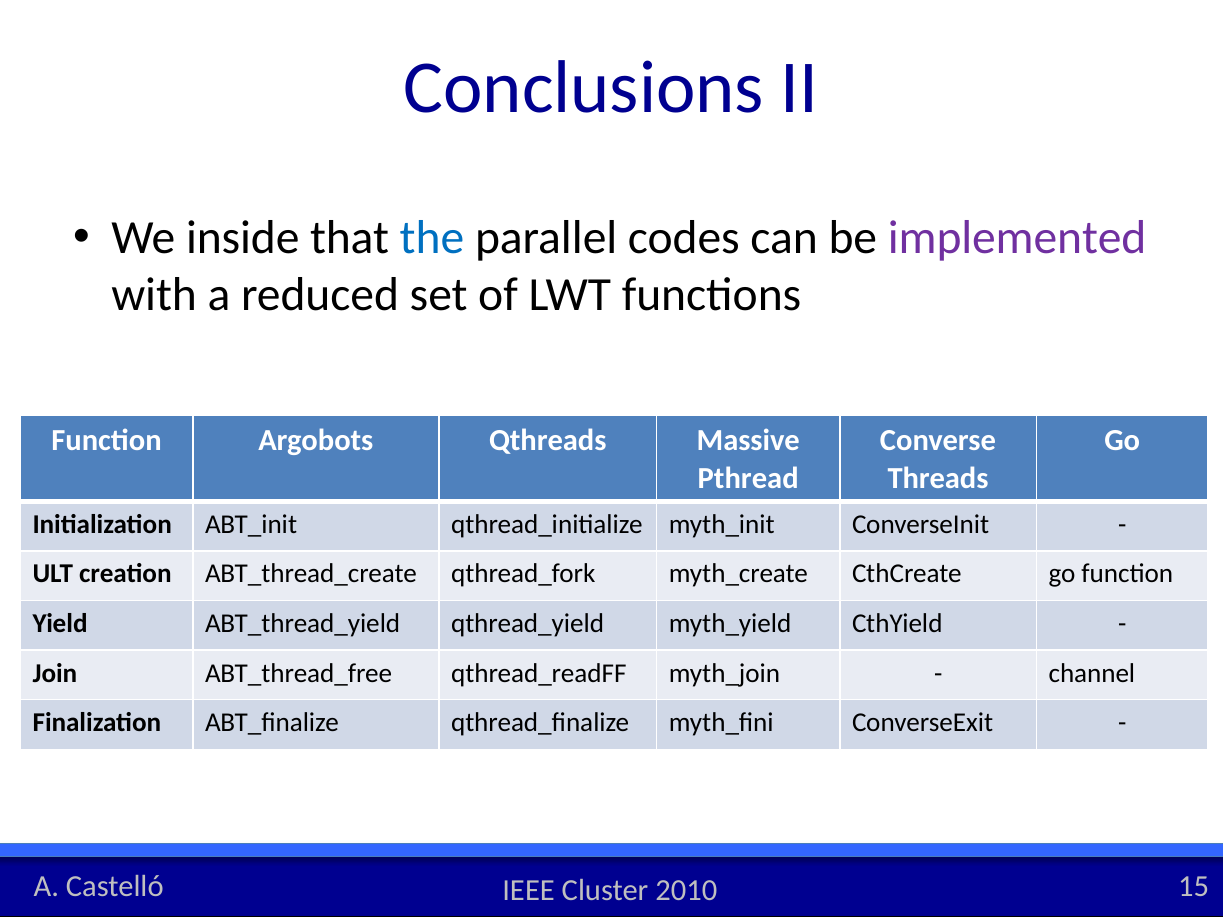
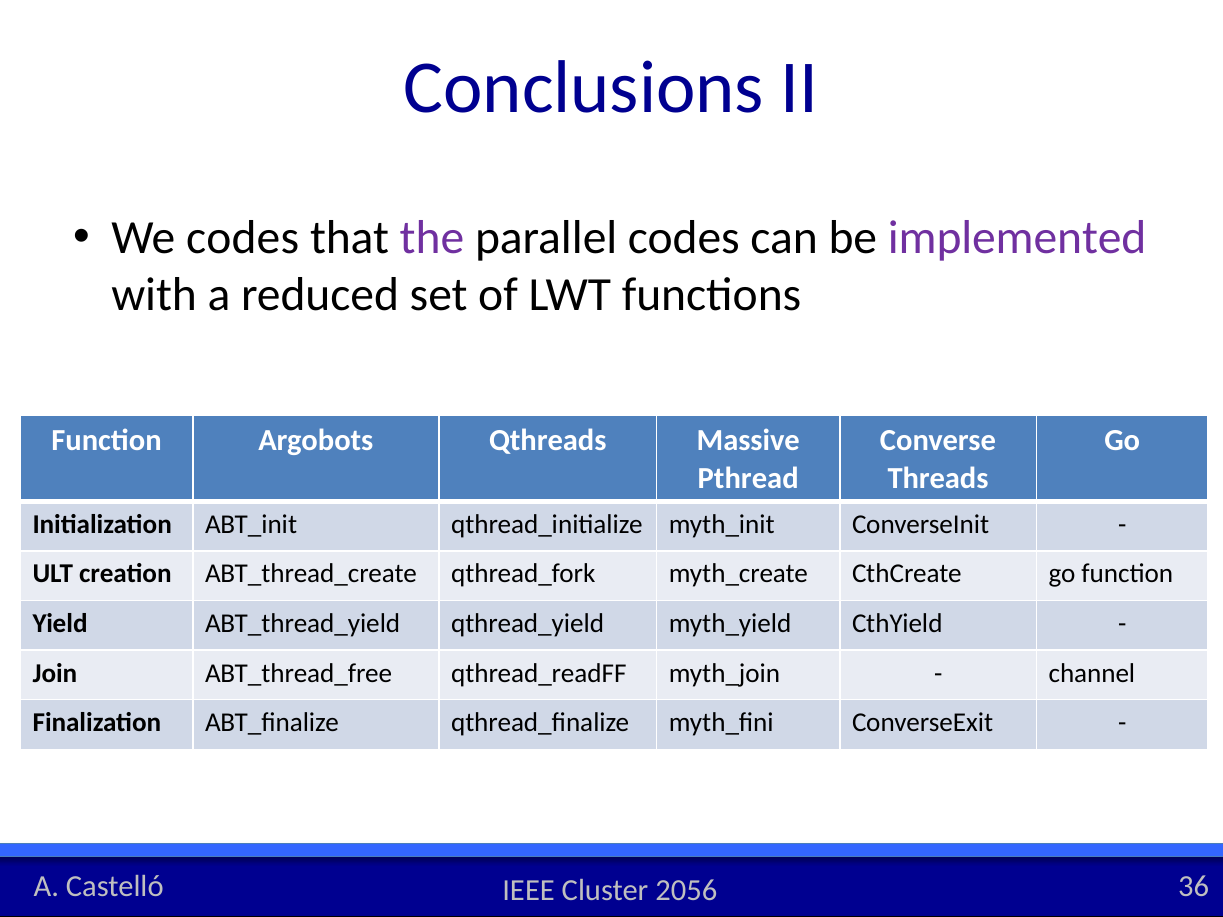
We inside: inside -> codes
the colour: blue -> purple
15: 15 -> 36
2010: 2010 -> 2056
